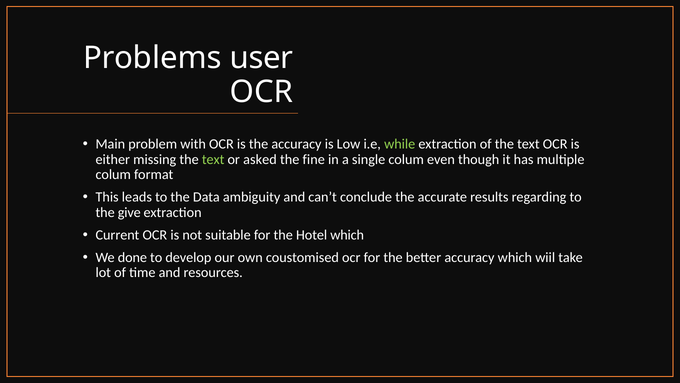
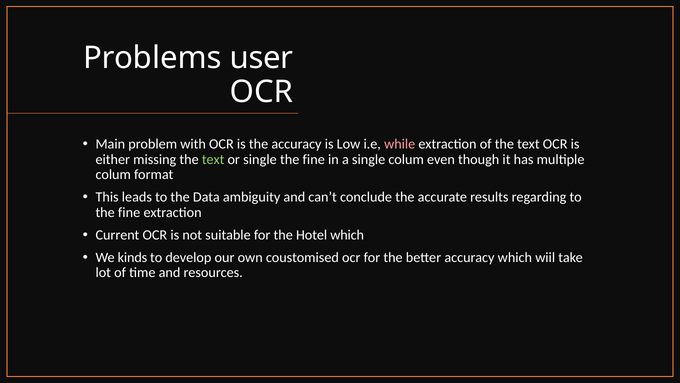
while colour: light green -> pink
or asked: asked -> single
give at (129, 212): give -> fine
done: done -> kinds
